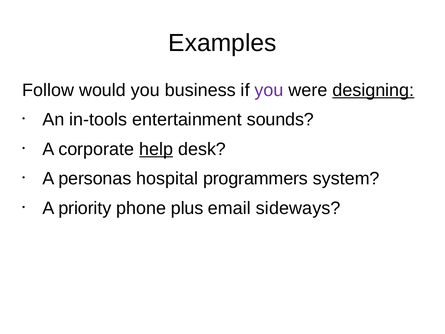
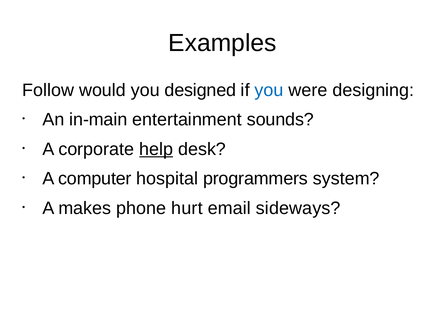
business: business -> designed
you at (269, 90) colour: purple -> blue
designing underline: present -> none
in-tools: in-tools -> in-main
personas: personas -> computer
priority: priority -> makes
plus: plus -> hurt
